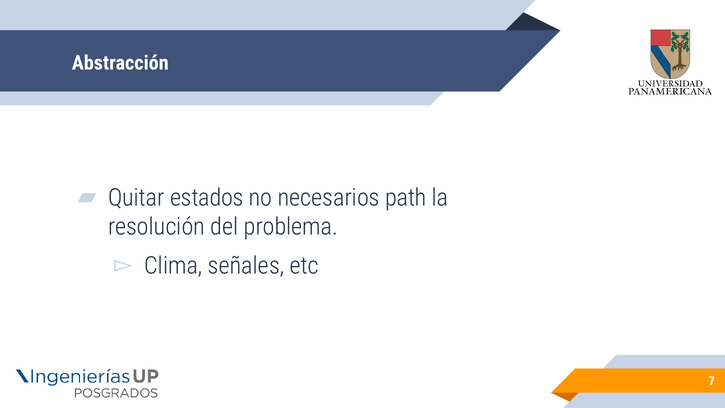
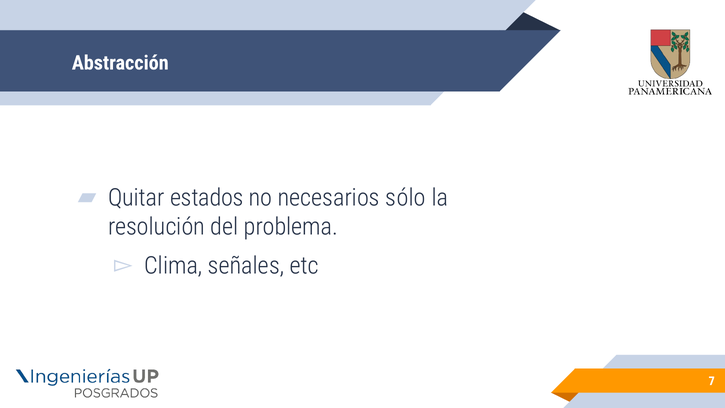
path: path -> sólo
